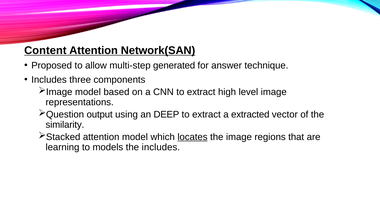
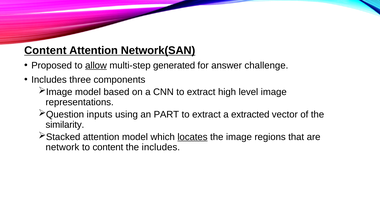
allow underline: none -> present
technique: technique -> challenge
output: output -> inputs
DEEP: DEEP -> PART
learning: learning -> network
to models: models -> content
